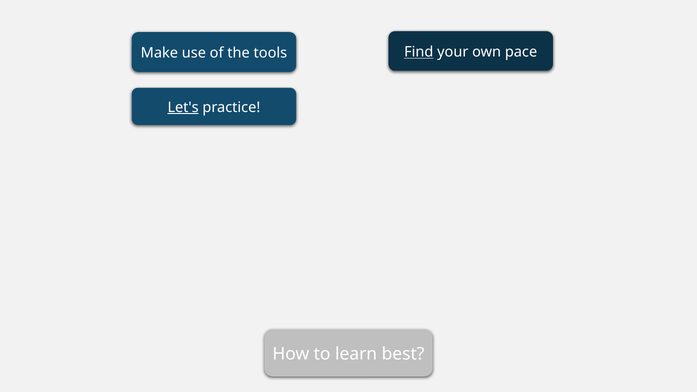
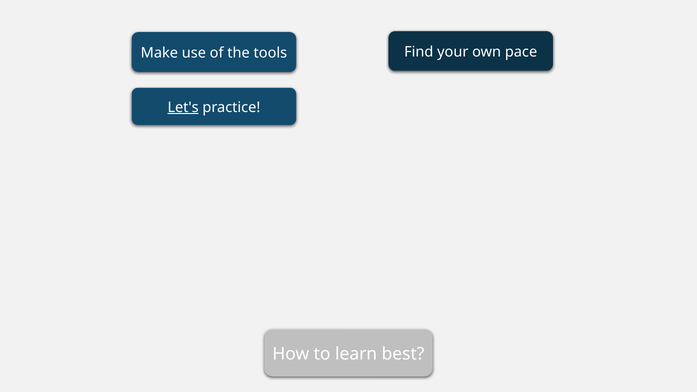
Find underline: present -> none
